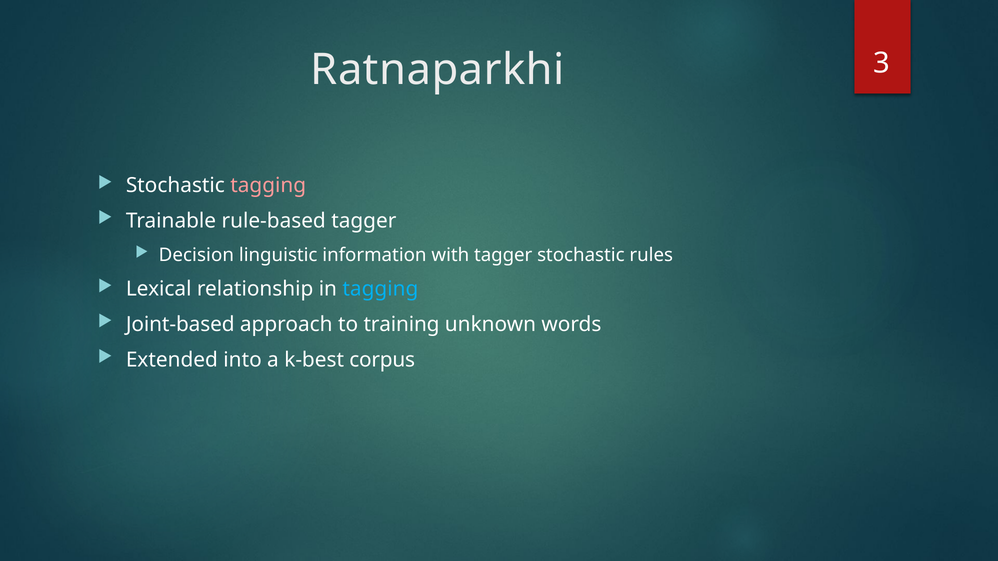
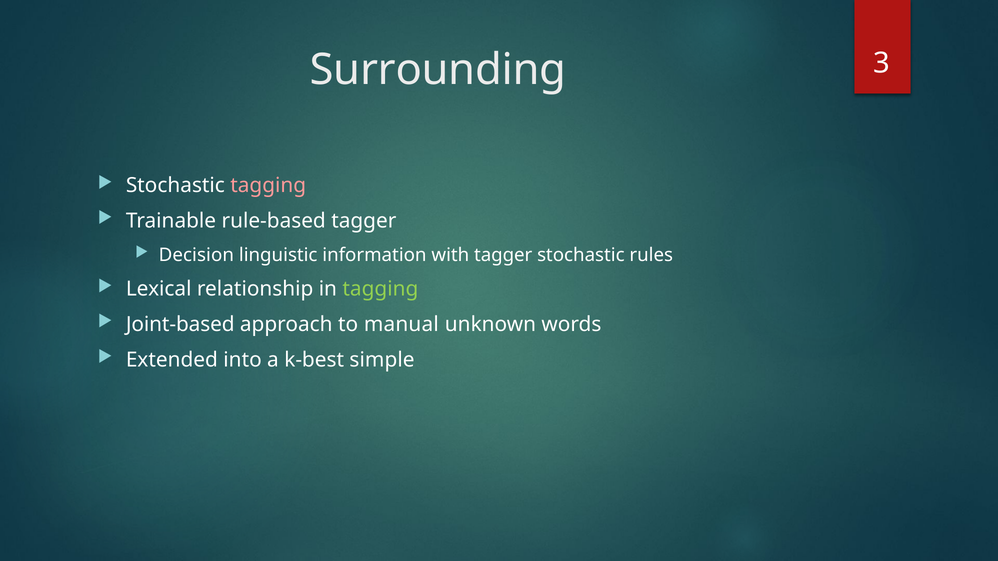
Ratnaparkhi: Ratnaparkhi -> Surrounding
tagging at (380, 289) colour: light blue -> light green
training: training -> manual
corpus: corpus -> simple
